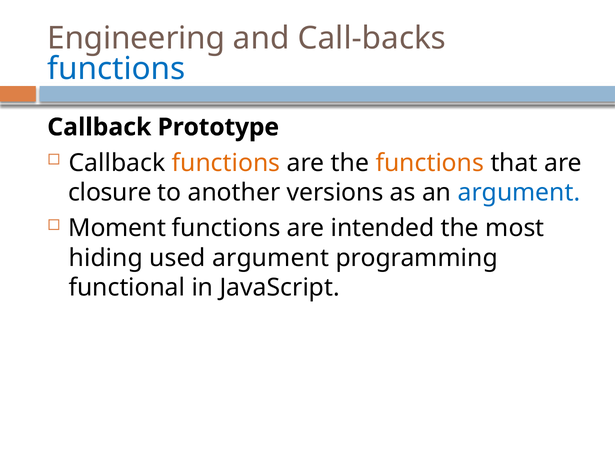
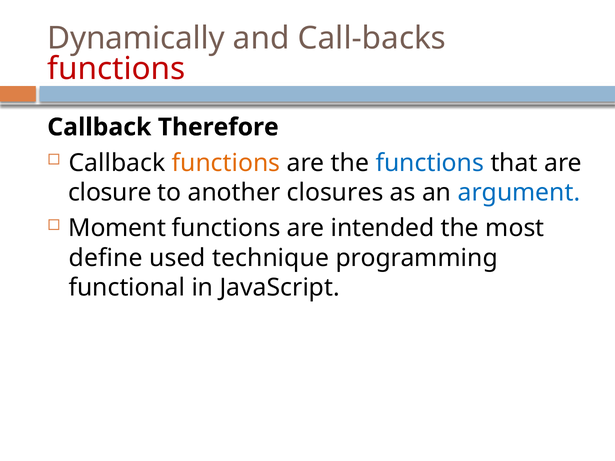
Engineering: Engineering -> Dynamically
functions at (116, 69) colour: blue -> red
Prototype: Prototype -> Therefore
functions at (430, 163) colour: orange -> blue
versions: versions -> closures
hiding: hiding -> define
used argument: argument -> technique
